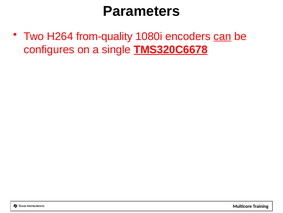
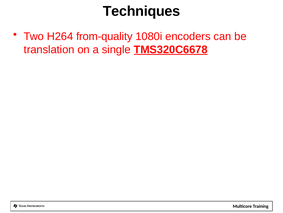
Parameters: Parameters -> Techniques
can underline: present -> none
configures: configures -> translation
